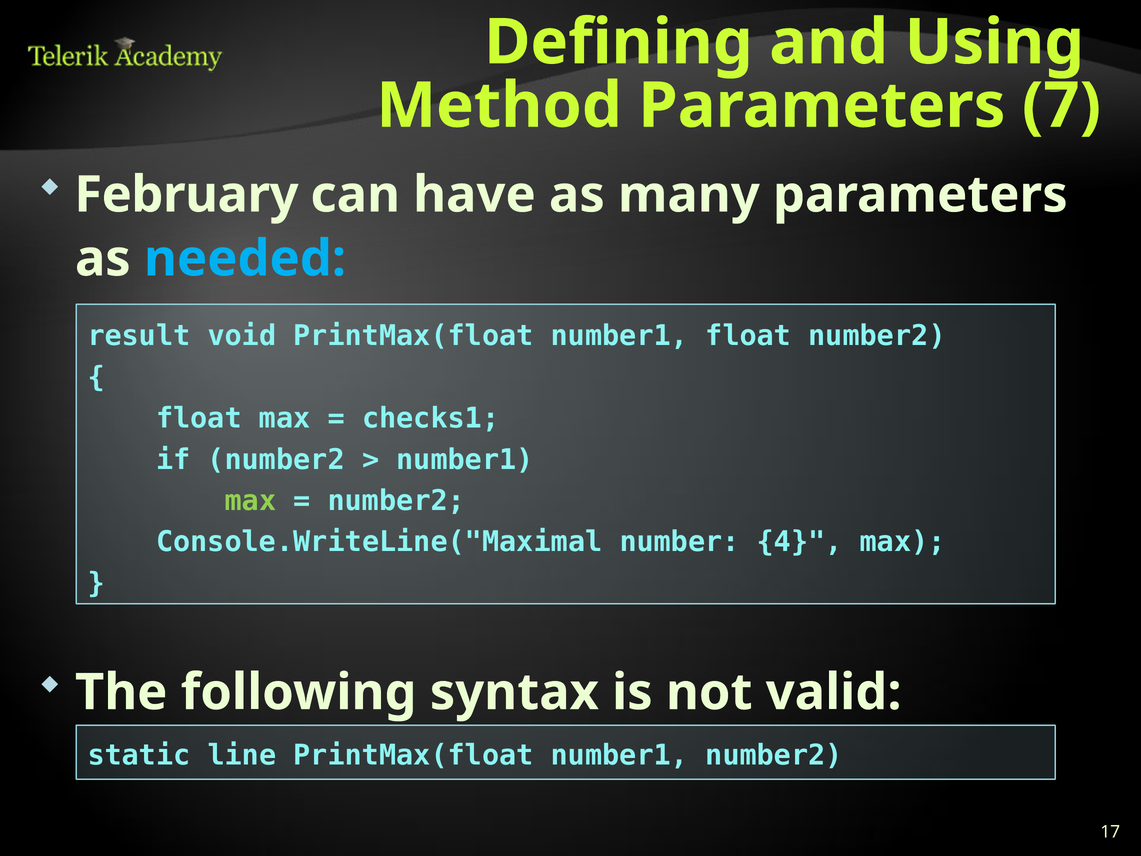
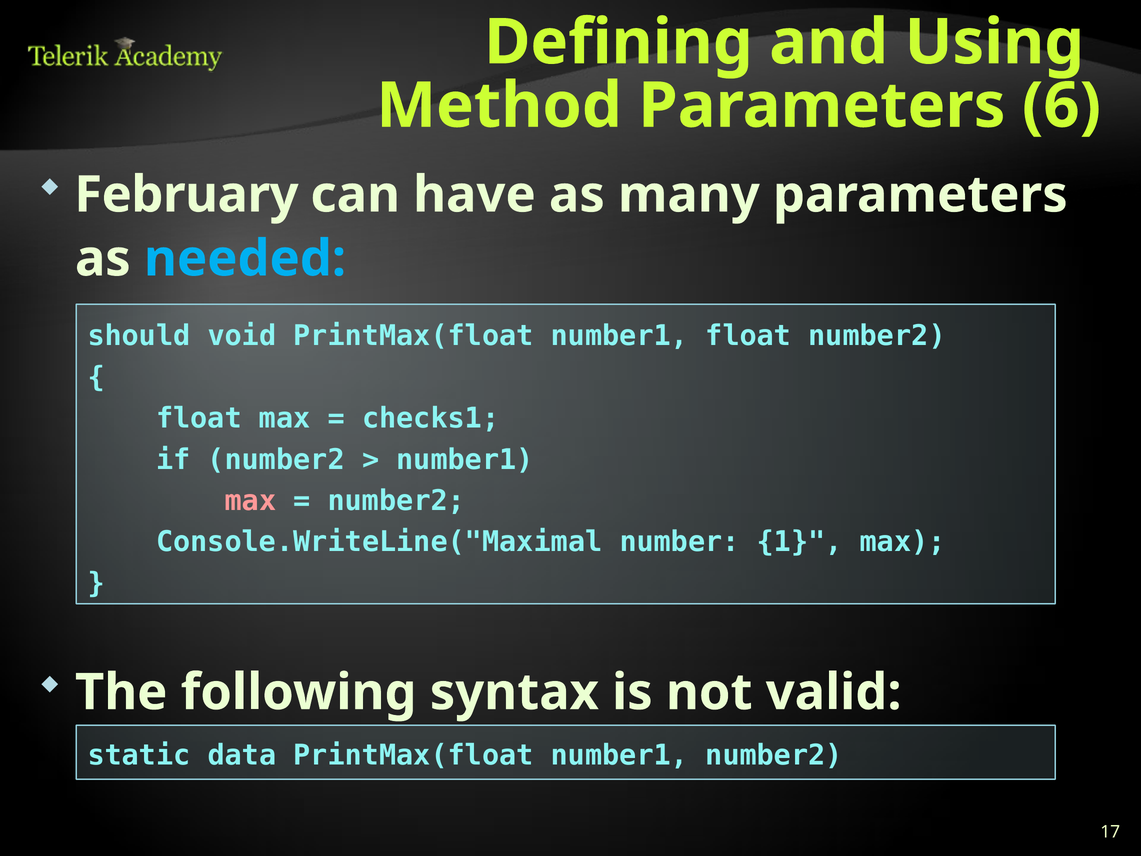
7: 7 -> 6
result: result -> should
max at (251, 501) colour: light green -> pink
4: 4 -> 1
line: line -> data
